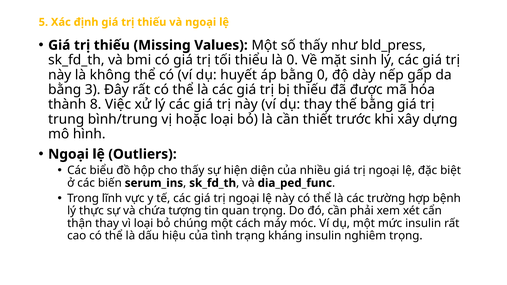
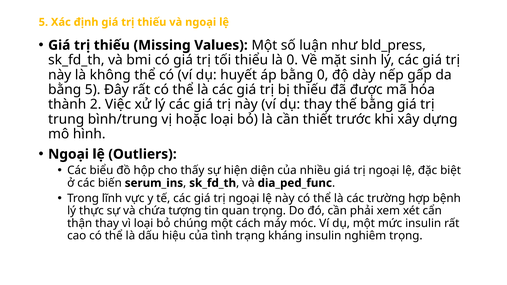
số thấy: thấy -> luận
bằng 3: 3 -> 5
8: 8 -> 2
